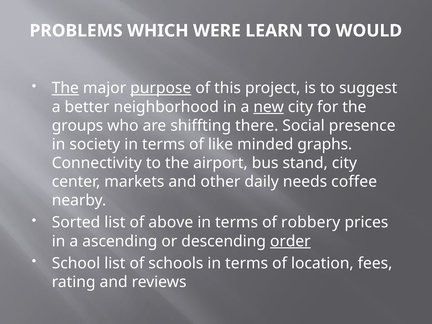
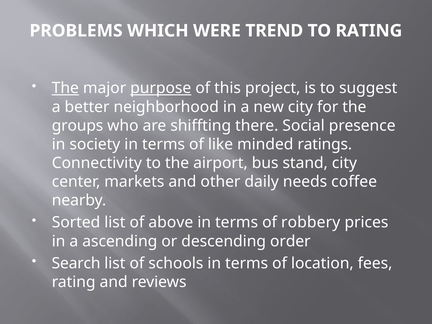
LEARN: LEARN -> TREND
TO WOULD: WOULD -> RATING
new underline: present -> none
graphs: graphs -> ratings
order underline: present -> none
School: School -> Search
